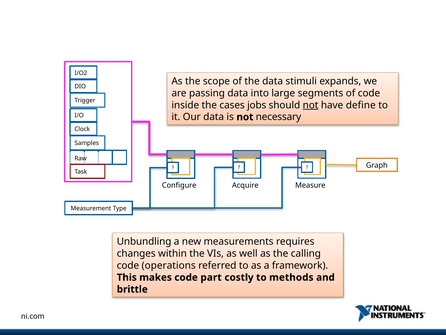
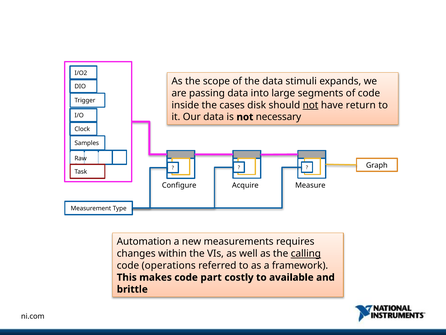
jobs: jobs -> disk
define: define -> return
Unbundling: Unbundling -> Automation
calling underline: none -> present
methods: methods -> available
